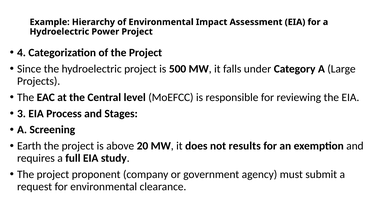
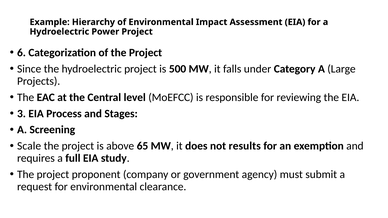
4: 4 -> 6
Earth: Earth -> Scale
20: 20 -> 65
